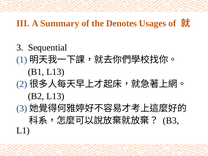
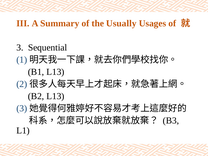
Denotes: Denotes -> Usually
